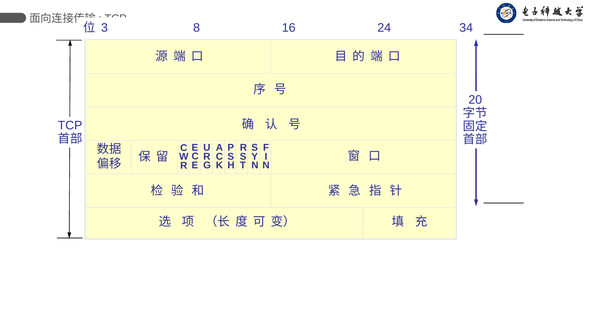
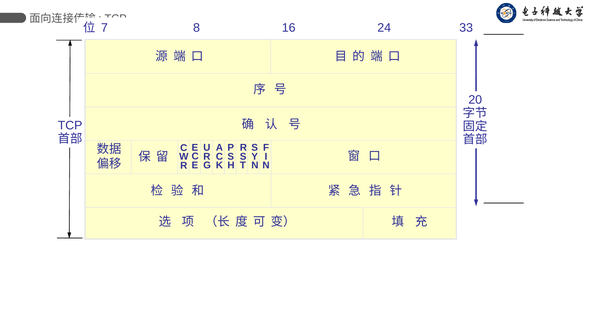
3: 3 -> 7
34: 34 -> 33
